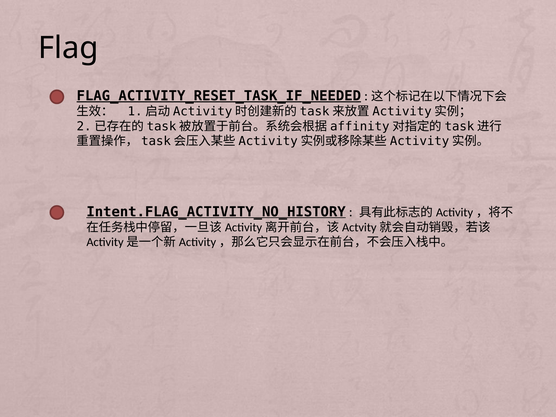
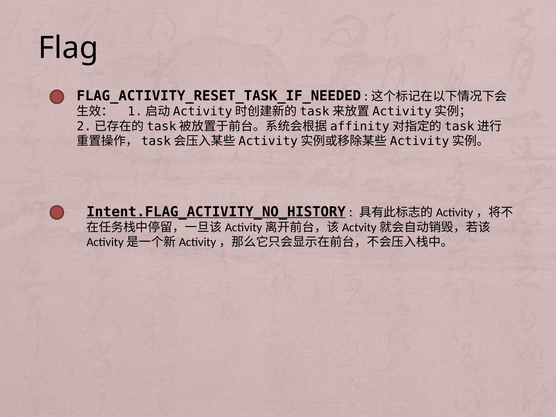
FLAG_ACTIVITY_RESET_TASK_IF_NEEDED underline: present -> none
